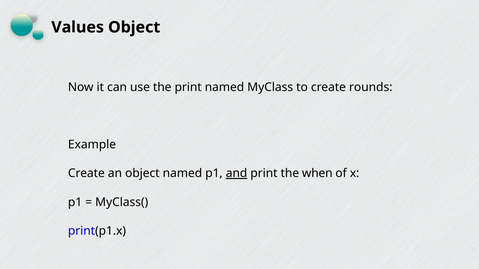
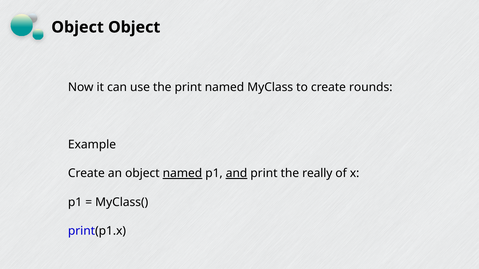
Values at (78, 27): Values -> Object
named at (182, 174) underline: none -> present
when: when -> really
